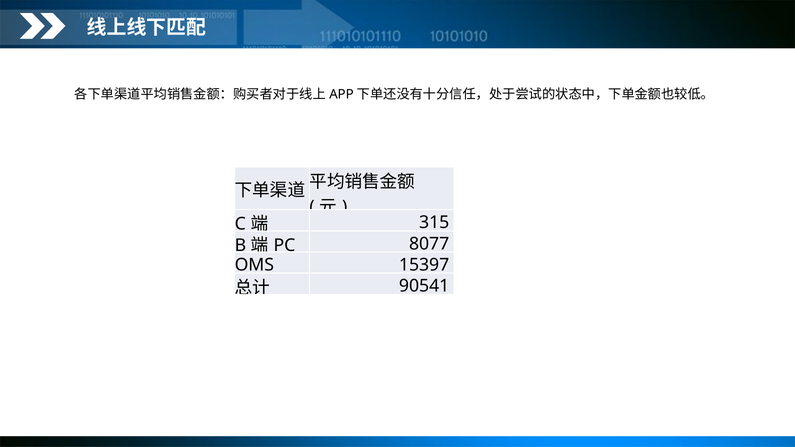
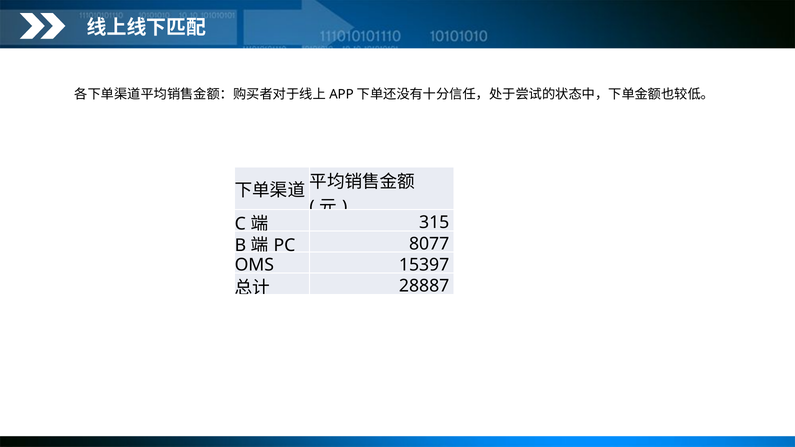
90541: 90541 -> 28887
